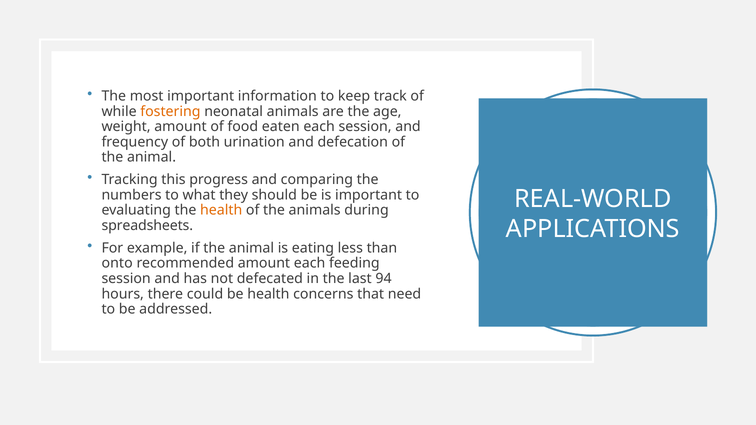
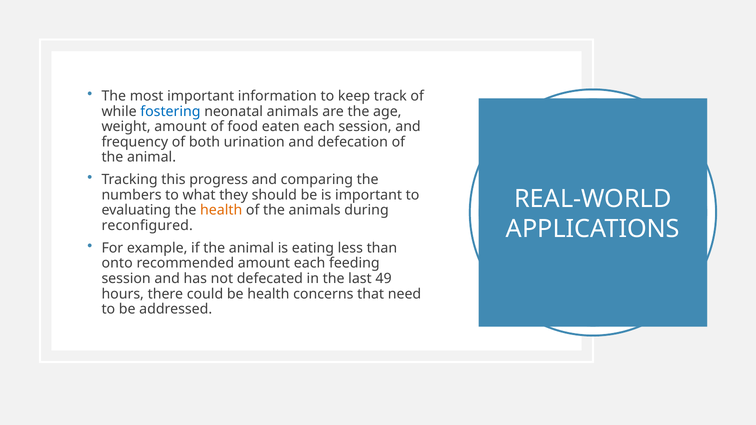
fostering colour: orange -> blue
spreadsheets: spreadsheets -> reconfigured
94: 94 -> 49
